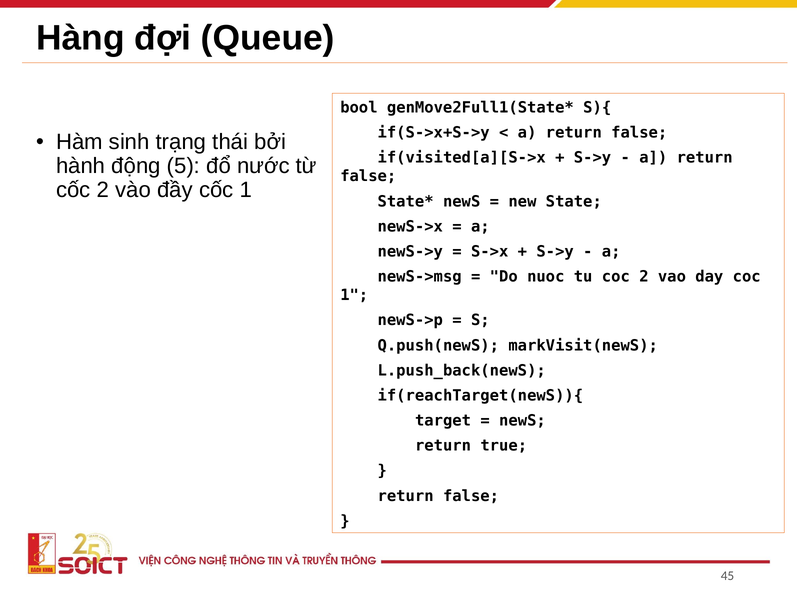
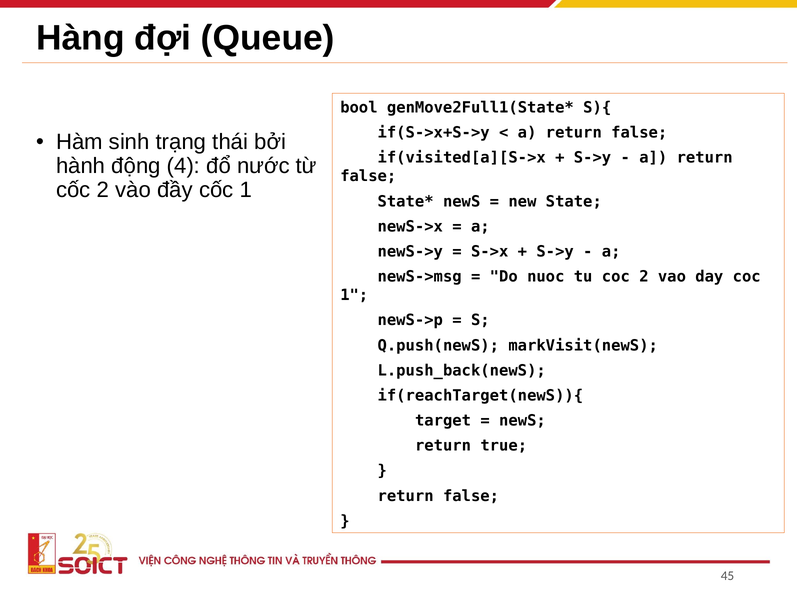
5: 5 -> 4
